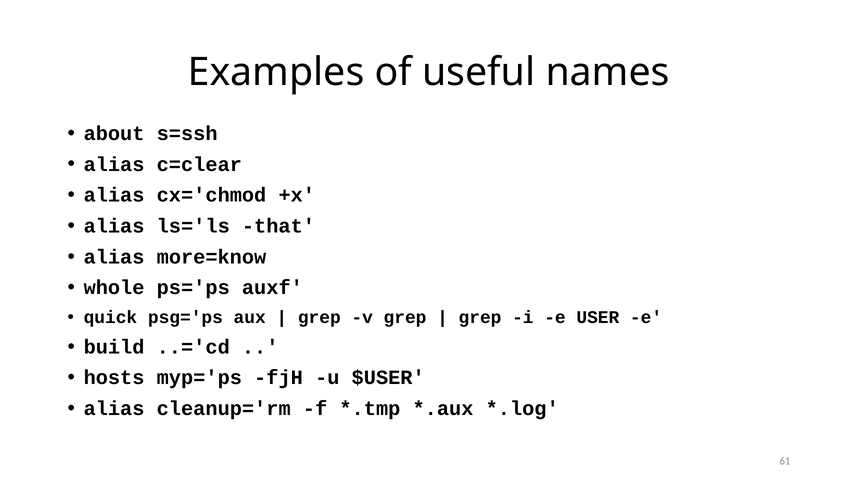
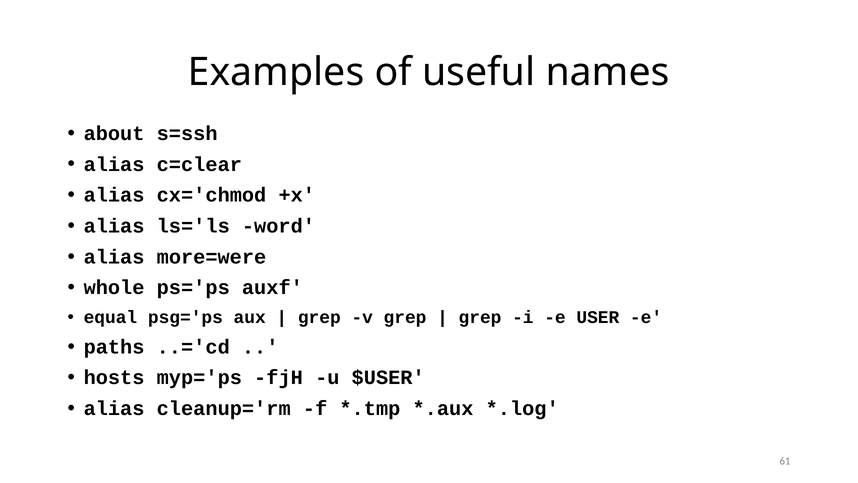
that: that -> word
more=know: more=know -> more=were
quick: quick -> equal
build: build -> paths
